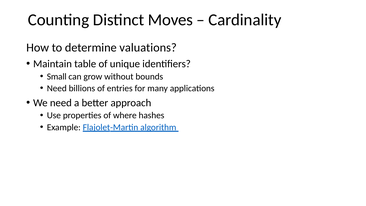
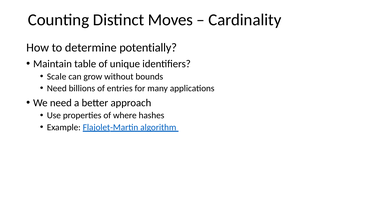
valuations: valuations -> potentially
Small: Small -> Scale
